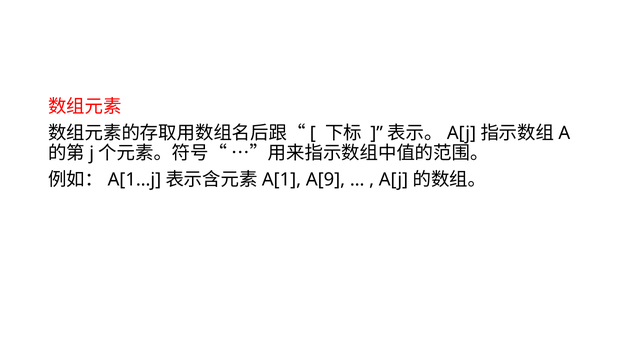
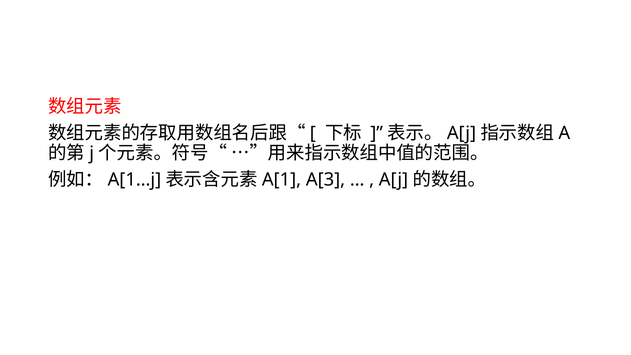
A[9: A[9 -> A[3
